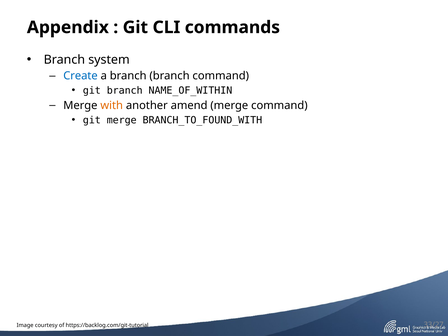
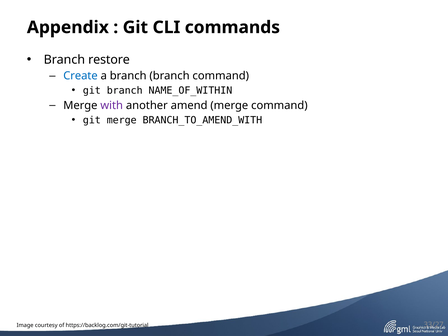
system: system -> restore
with colour: orange -> purple
BRANCH_TO_FOUND_WITH: BRANCH_TO_FOUND_WITH -> BRANCH_TO_AMEND_WITH
